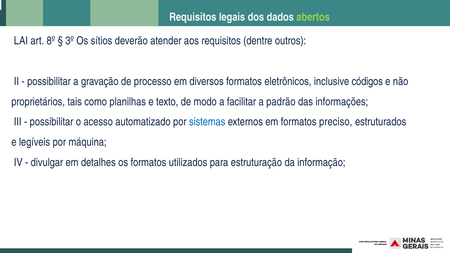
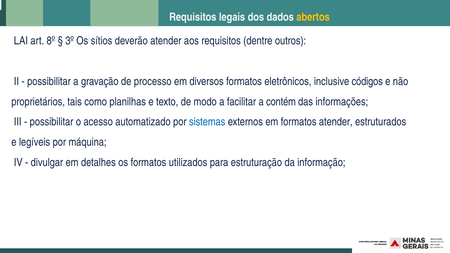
abertos colour: light green -> yellow
padrão: padrão -> contém
formatos preciso: preciso -> atender
